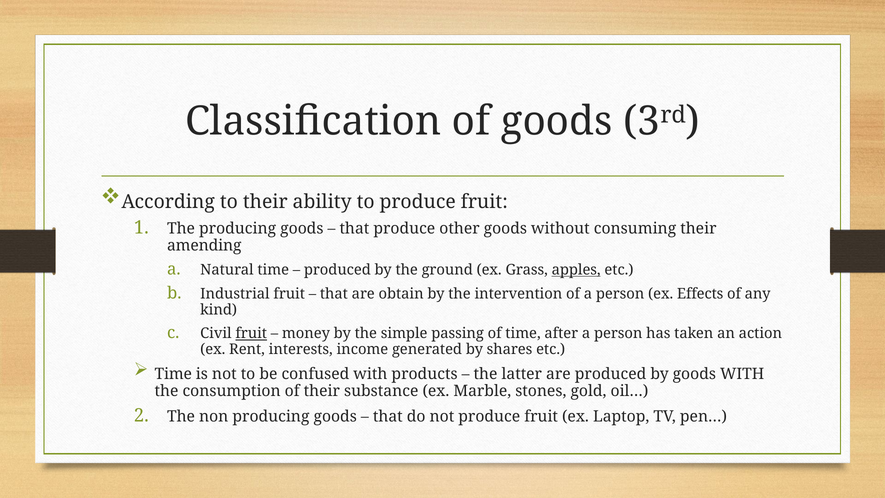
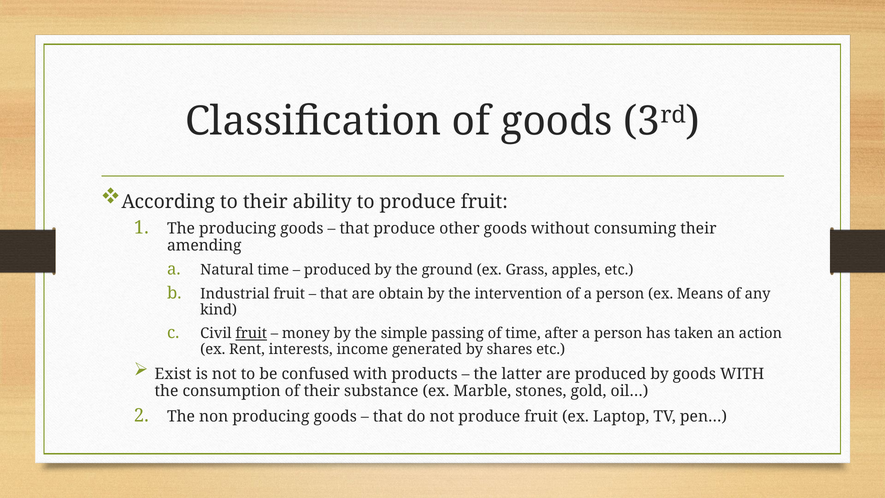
apples underline: present -> none
Effects: Effects -> Means
Time at (173, 374): Time -> Exist
